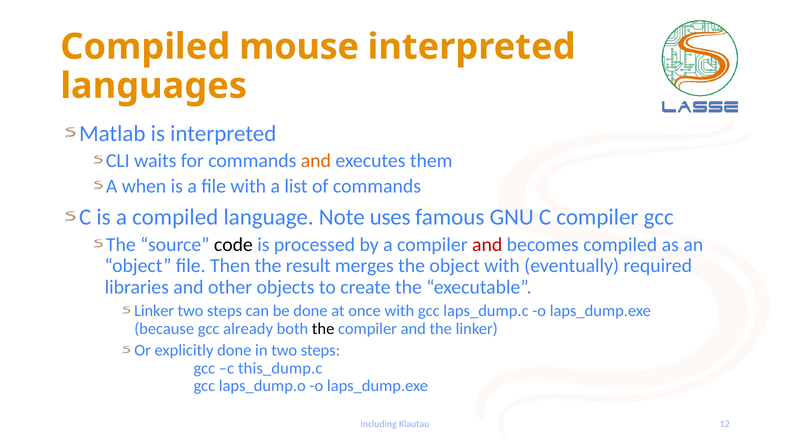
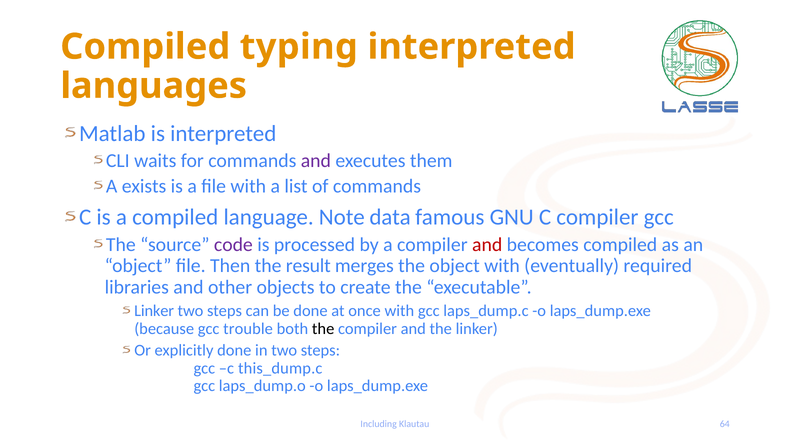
mouse: mouse -> typing
and at (316, 161) colour: orange -> purple
when: when -> exists
uses: uses -> data
code colour: black -> purple
already: already -> trouble
12: 12 -> 64
